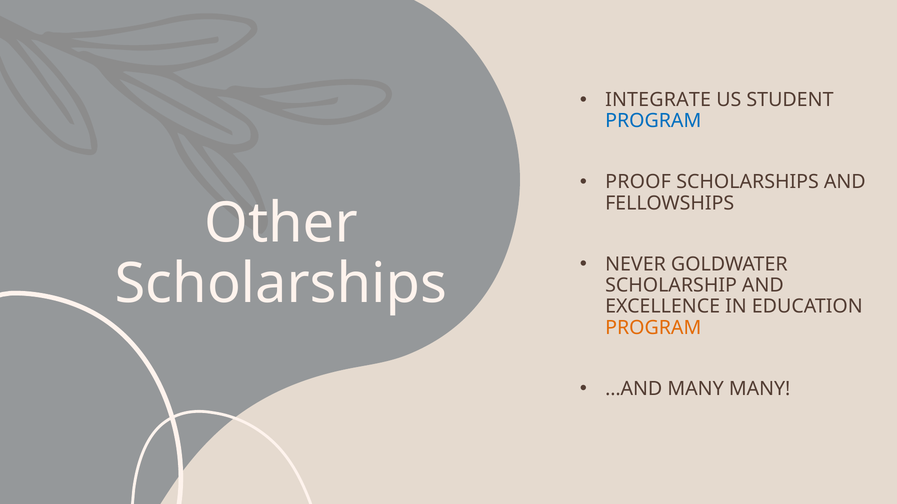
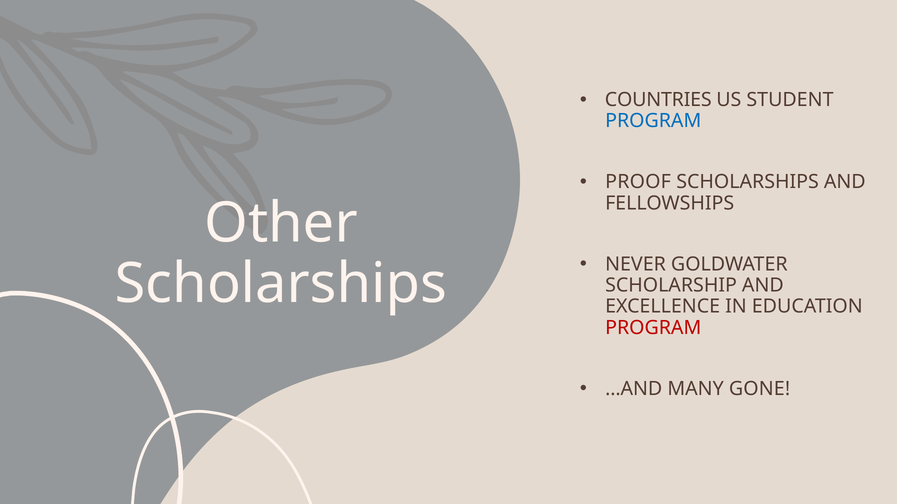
INTEGRATE: INTEGRATE -> COUNTRIES
PROGRAM at (653, 328) colour: orange -> red
MANY MANY: MANY -> GONE
